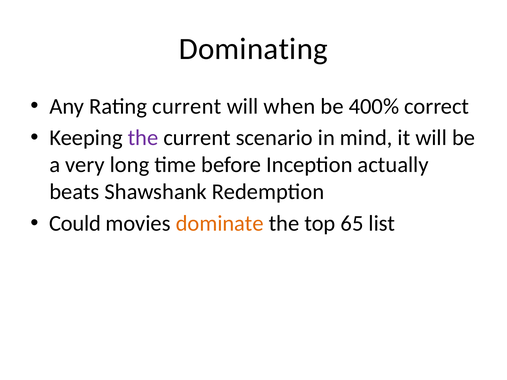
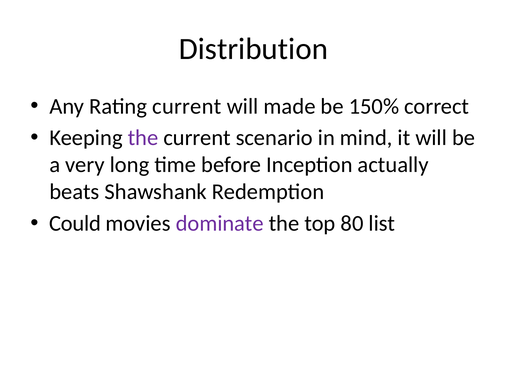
Dominating: Dominating -> Distribution
when: when -> made
400%: 400% -> 150%
dominate colour: orange -> purple
65: 65 -> 80
